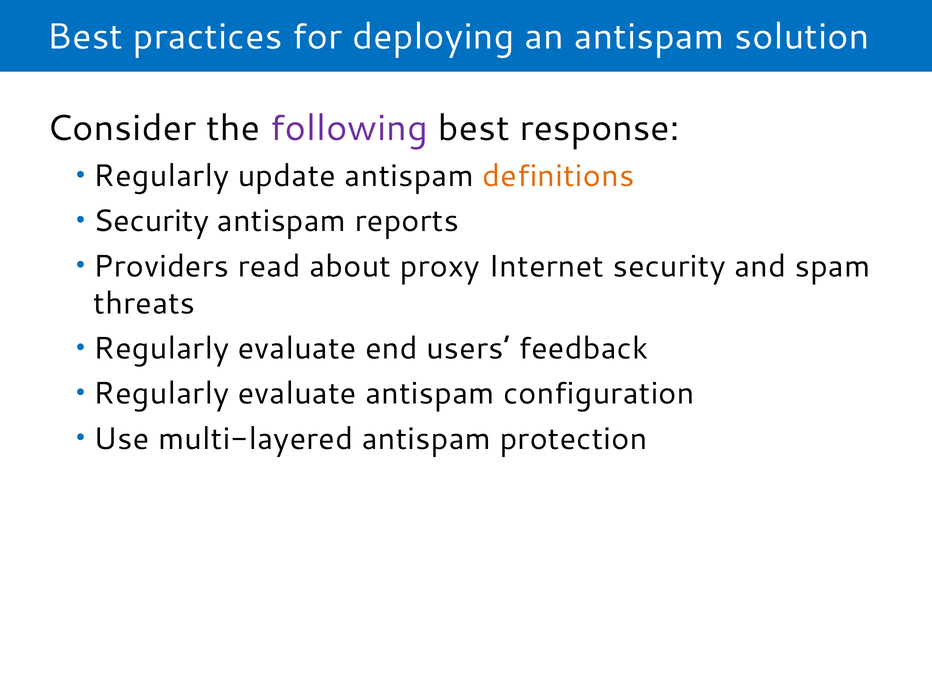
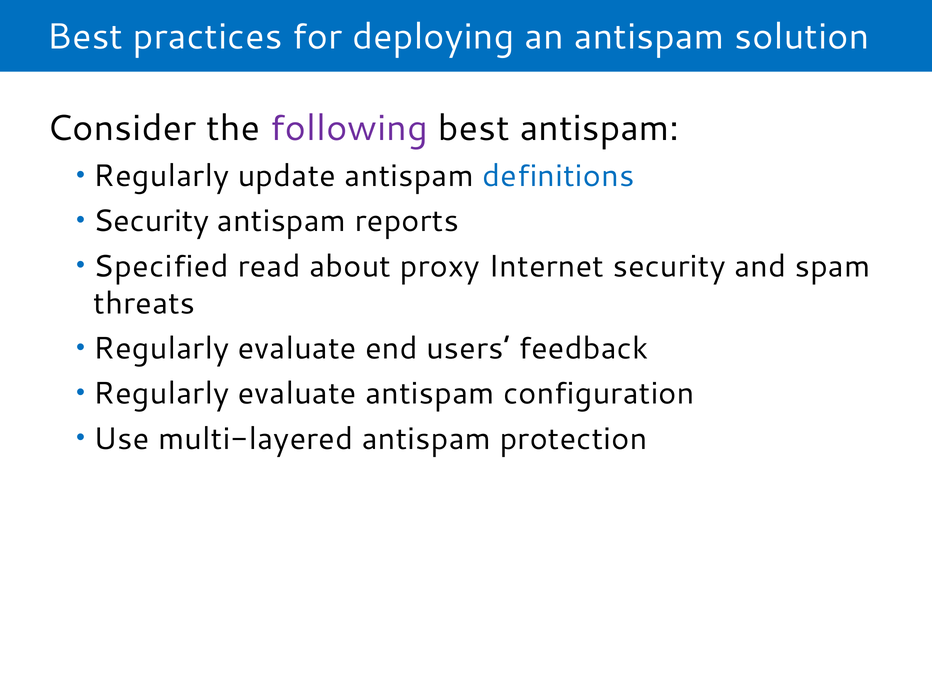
best response: response -> antispam
definitions colour: orange -> blue
Providers: Providers -> Specified
